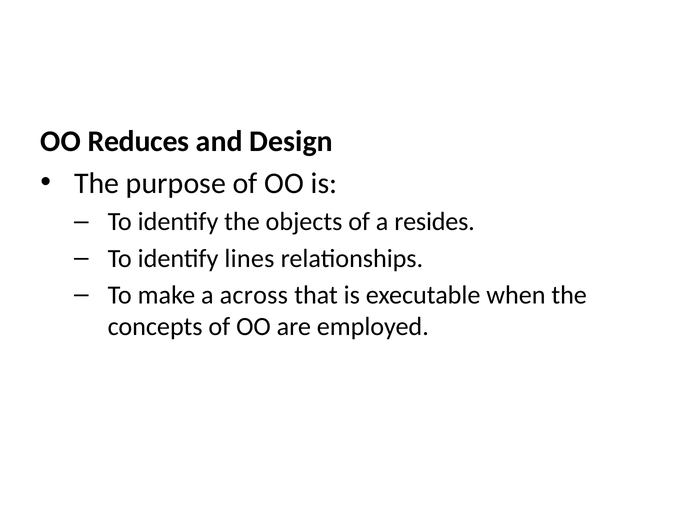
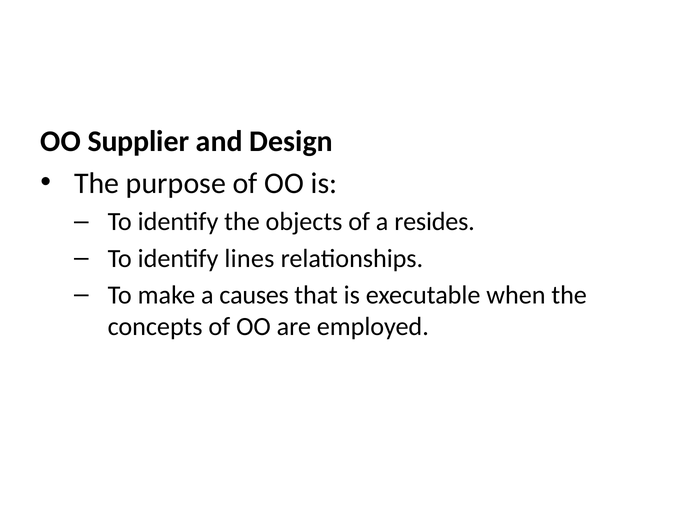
Reduces: Reduces -> Supplier
across: across -> causes
